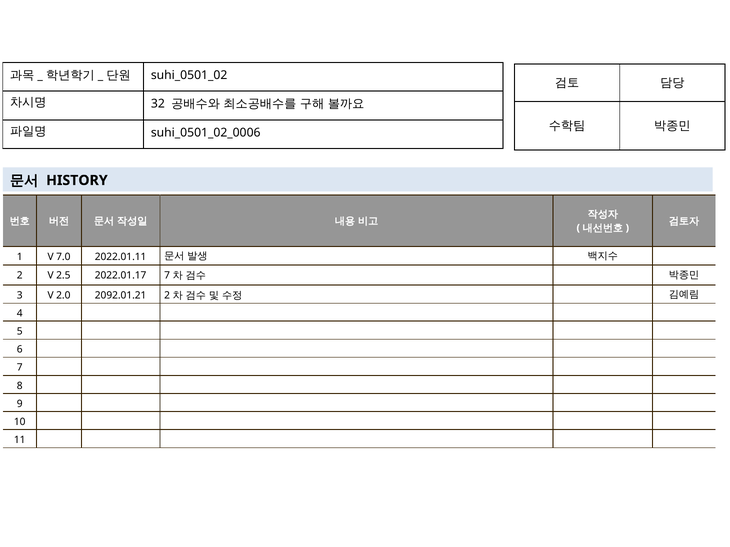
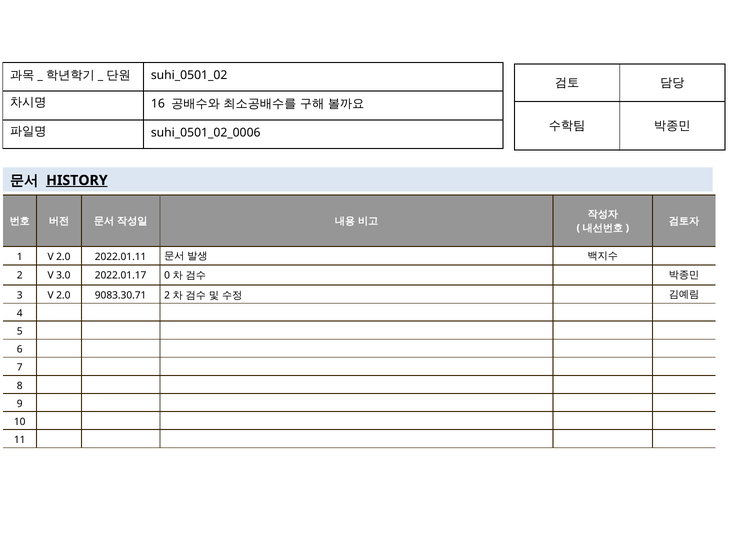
32: 32 -> 16
HISTORY underline: none -> present
1 V 7.0: 7.0 -> 2.0
2.5: 2.5 -> 3.0
2022.01.17 7: 7 -> 0
2092.01.21: 2092.01.21 -> 9083.30.71
